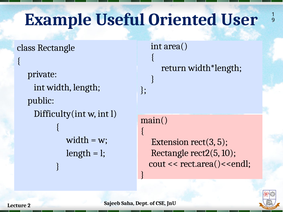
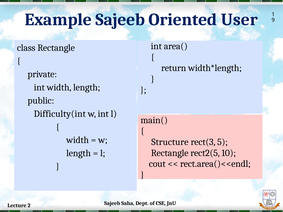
Example Useful: Useful -> Sajeeb
Extension: Extension -> Structure
